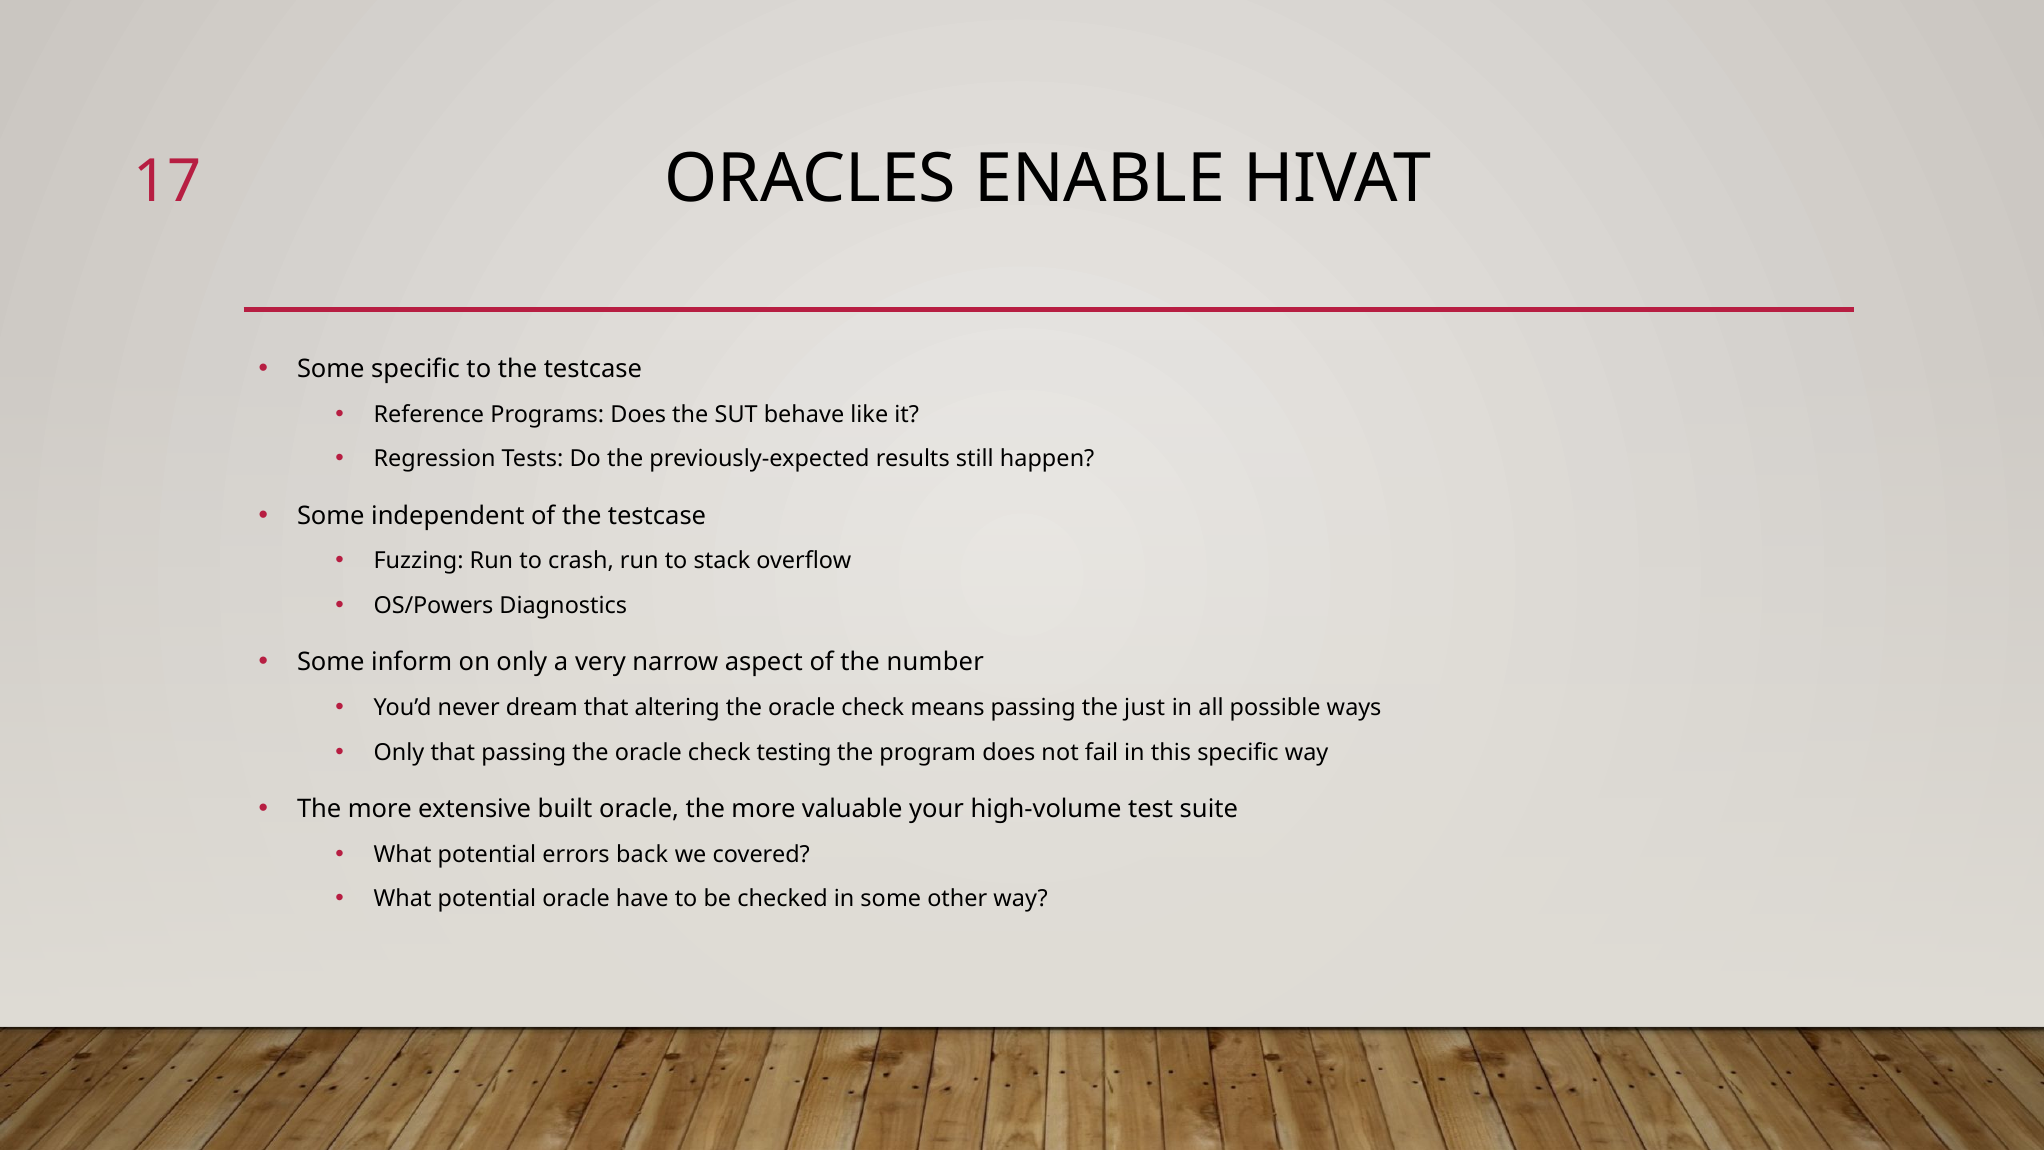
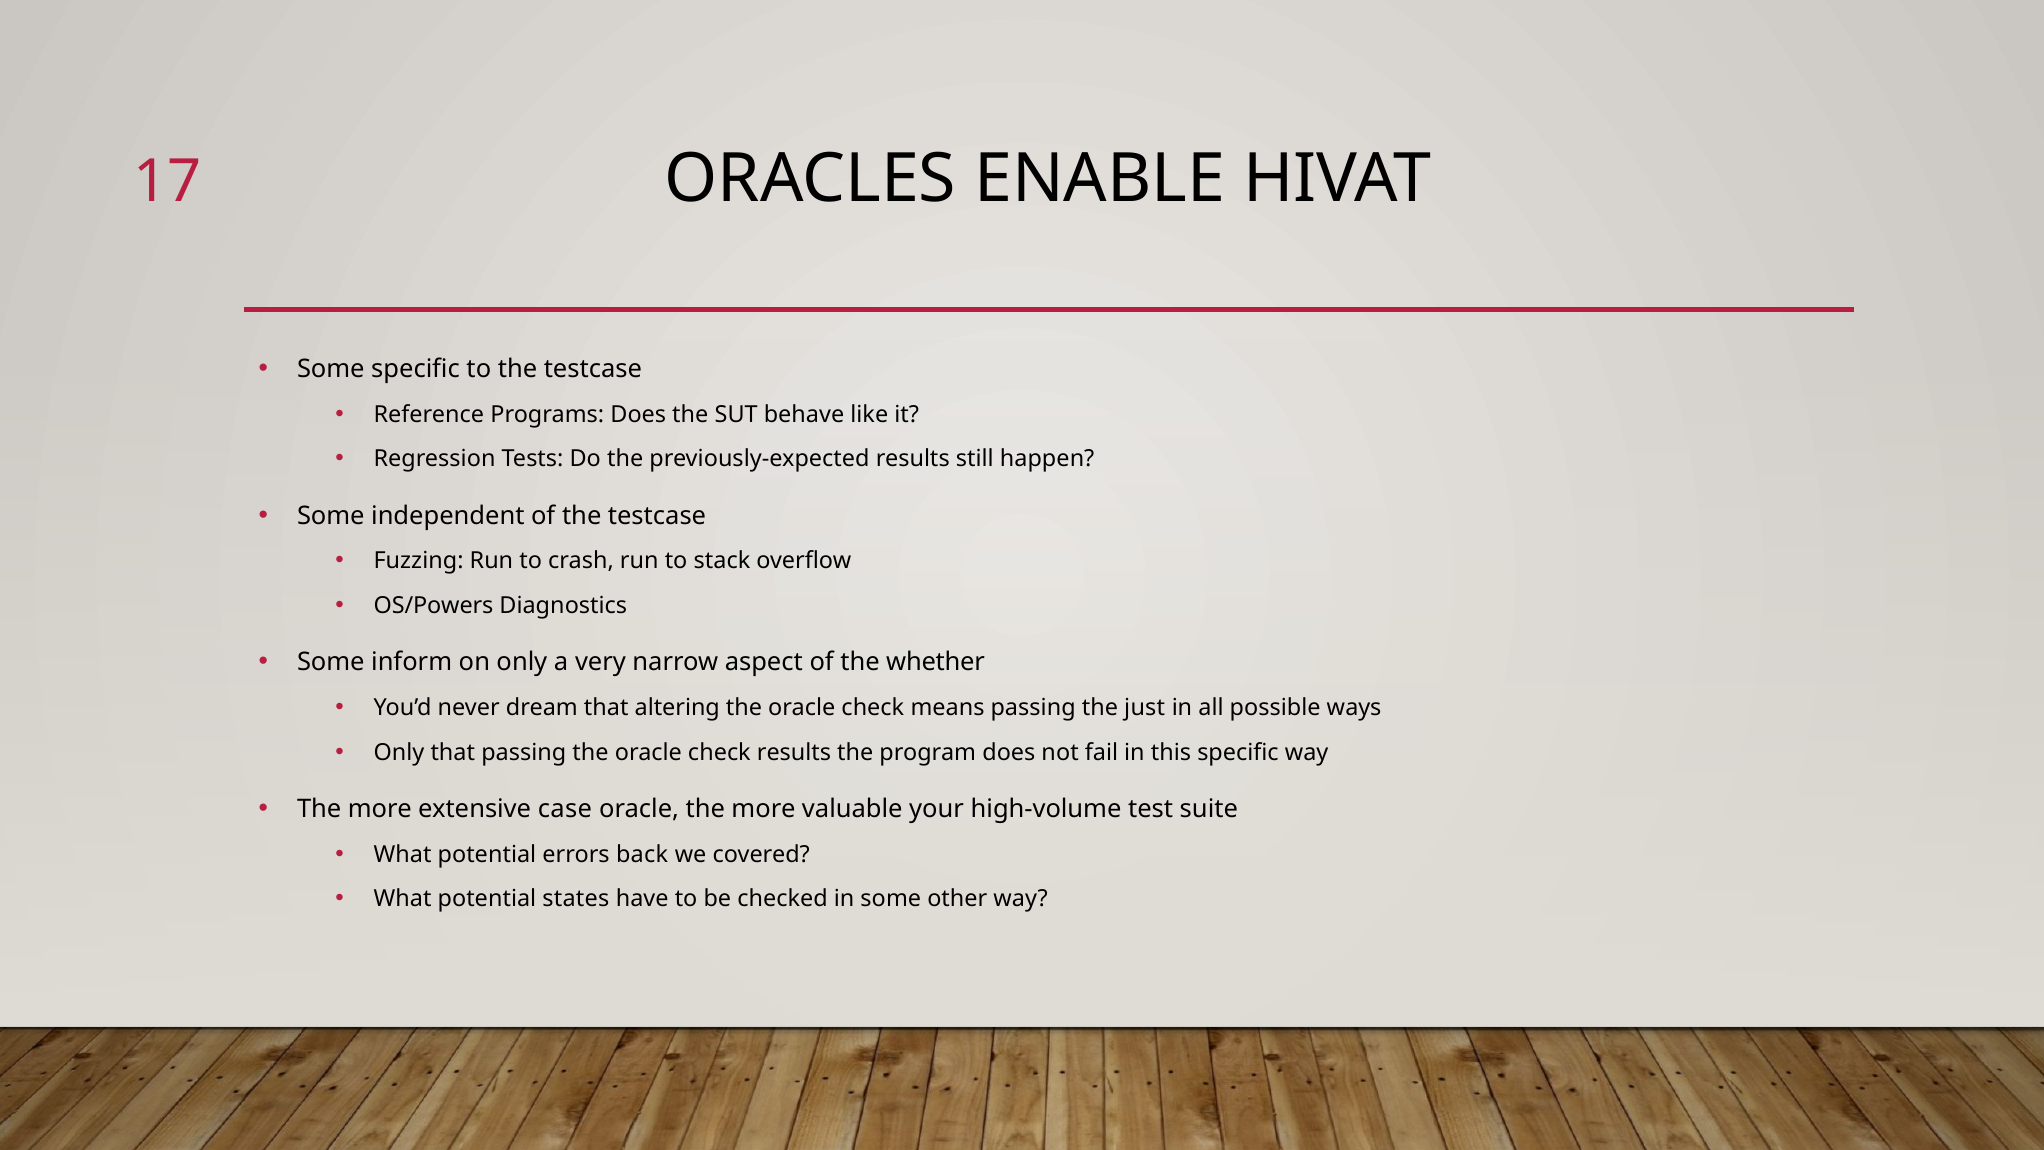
number: number -> whether
check testing: testing -> results
built: built -> case
potential oracle: oracle -> states
